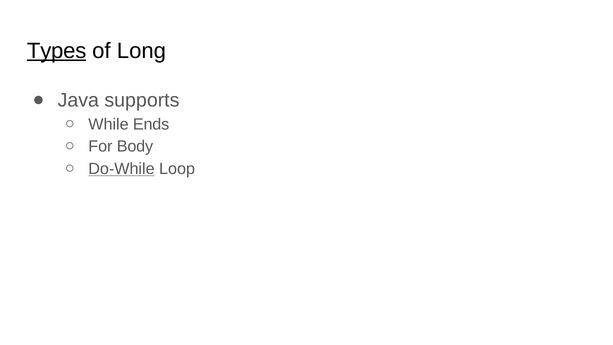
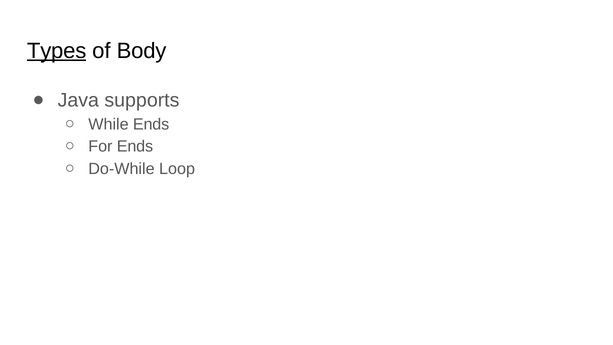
Long: Long -> Body
For Body: Body -> Ends
Do-While underline: present -> none
